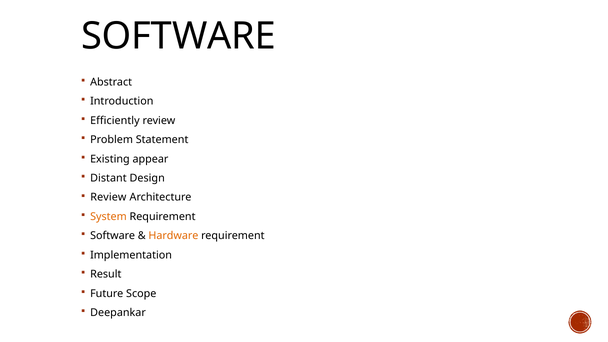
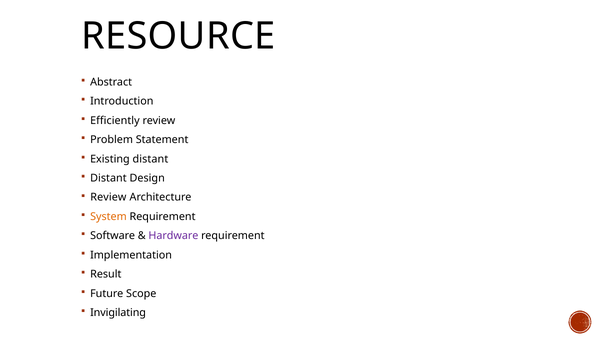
SOFTWARE at (179, 36): SOFTWARE -> RESOURCE
Existing appear: appear -> distant
Hardware colour: orange -> purple
Deepankar: Deepankar -> Invigilating
